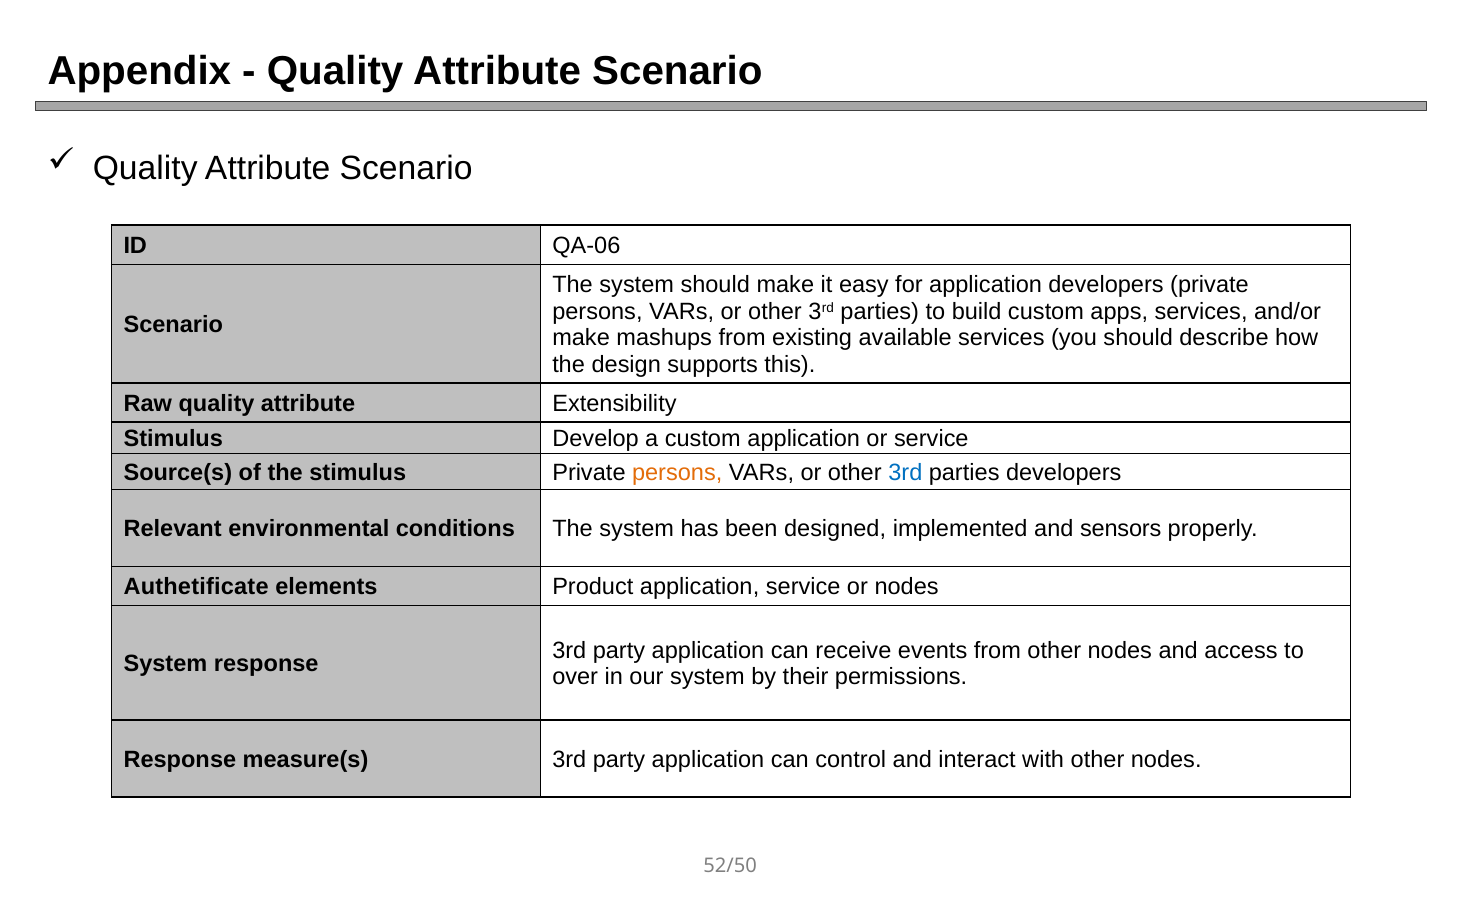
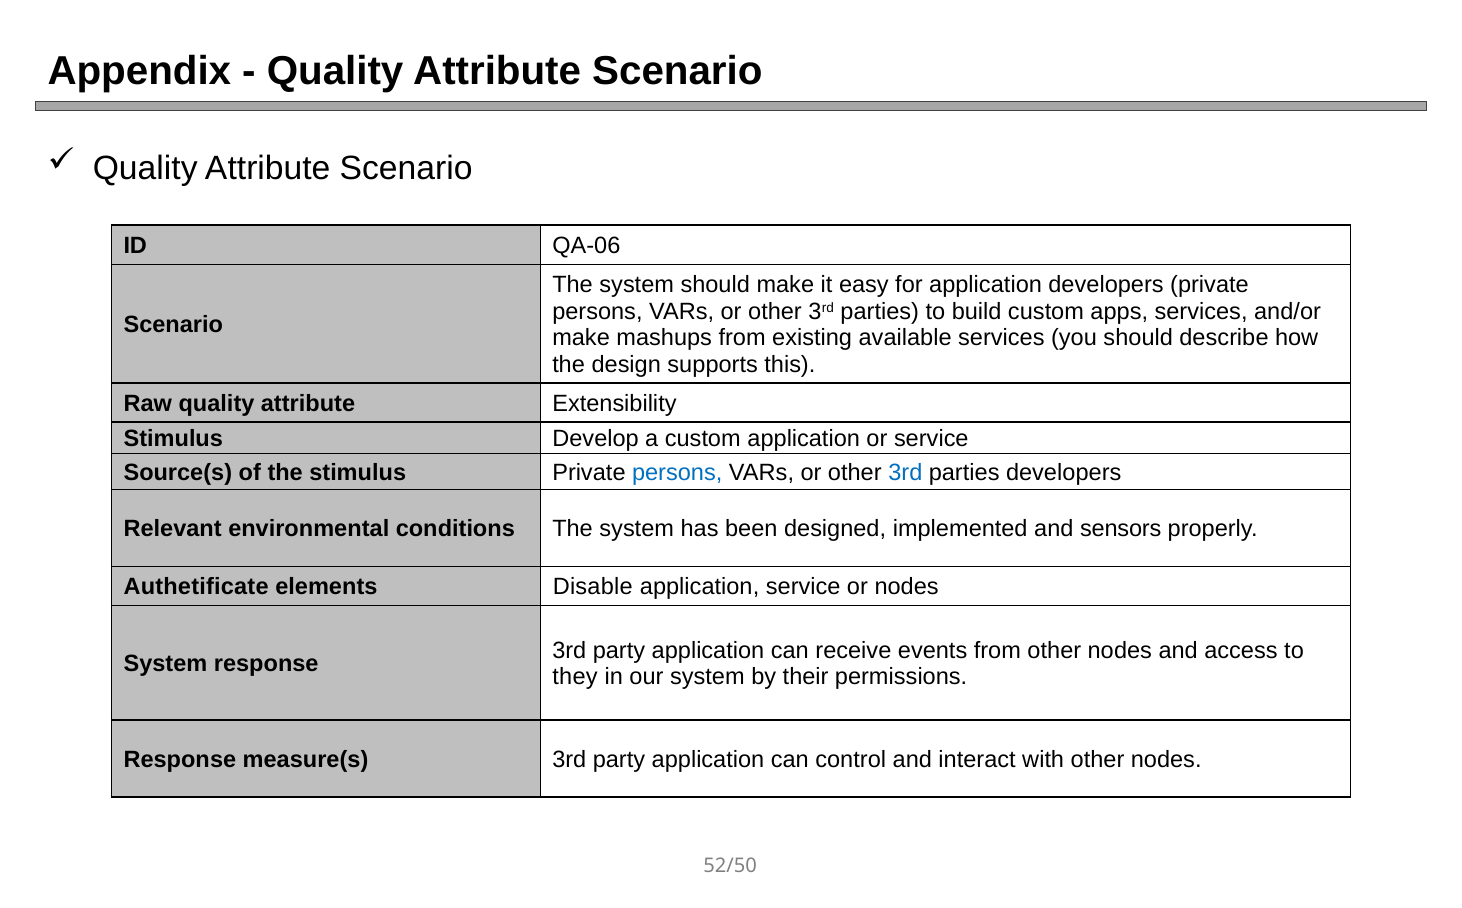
persons at (677, 472) colour: orange -> blue
Product: Product -> Disable
over: over -> they
